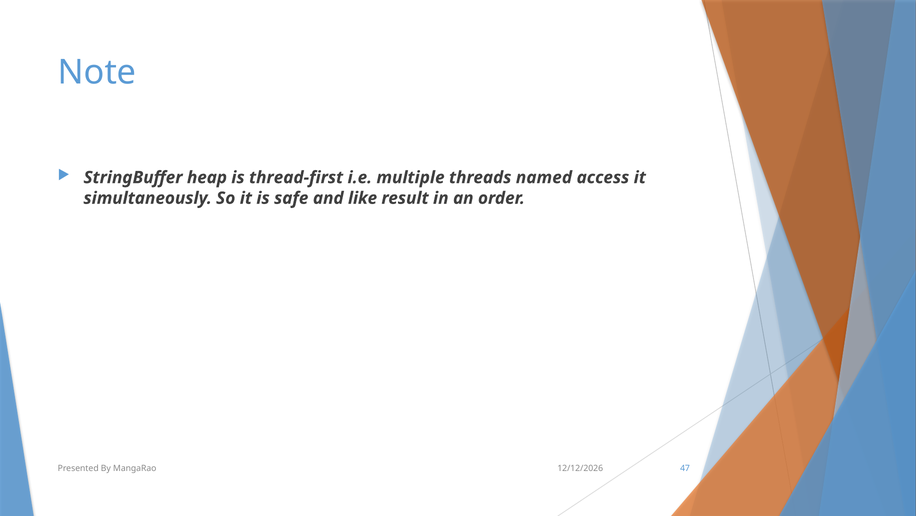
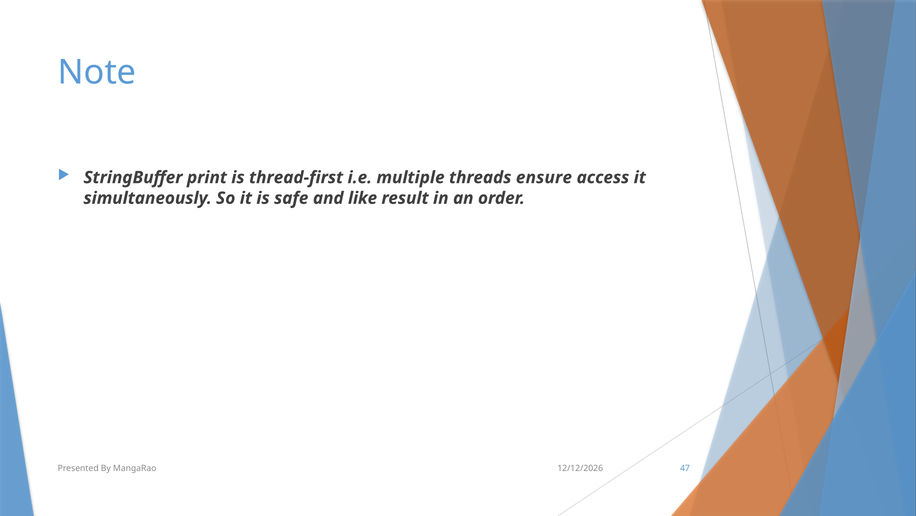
heap: heap -> print
named: named -> ensure
